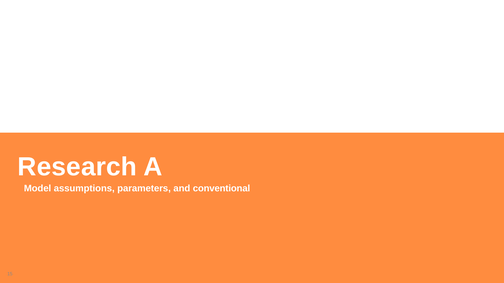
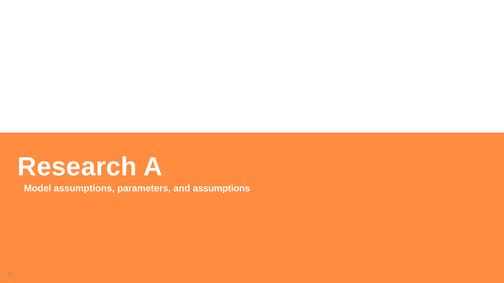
and conventional: conventional -> assumptions
